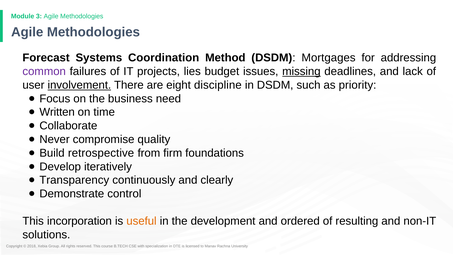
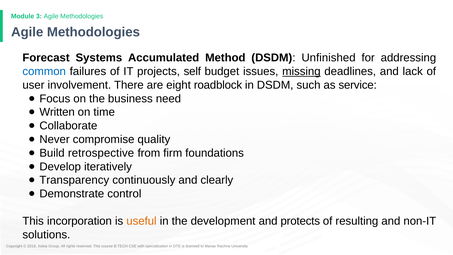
Coordination: Coordination -> Accumulated
Mortgages: Mortgages -> Unfinished
common colour: purple -> blue
lies: lies -> self
involvement underline: present -> none
discipline: discipline -> roadblock
priority: priority -> service
ordered: ordered -> protects
